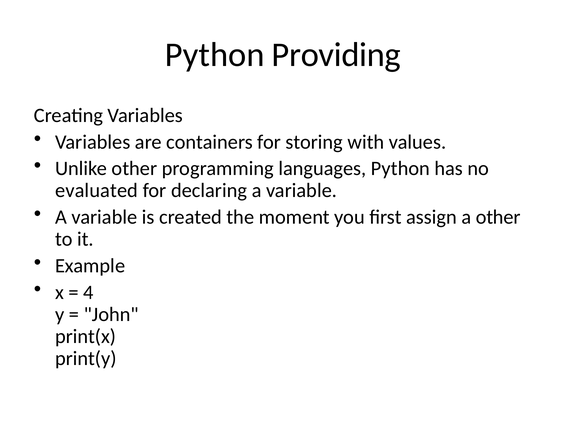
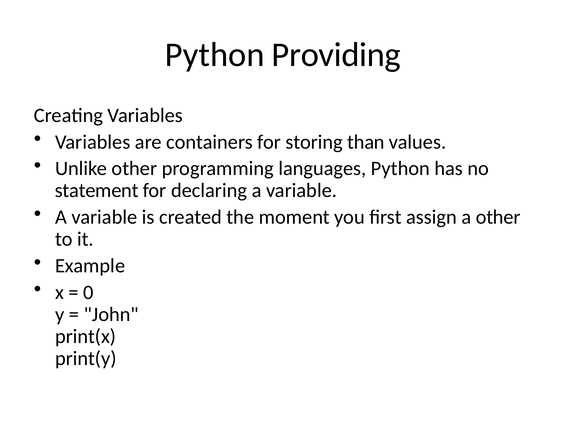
with: with -> than
evaluated: evaluated -> statement
4: 4 -> 0
